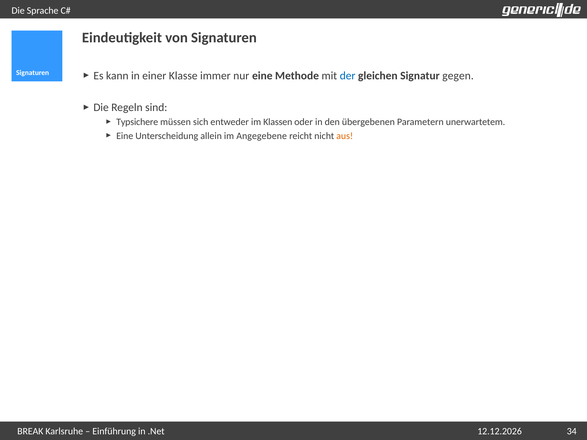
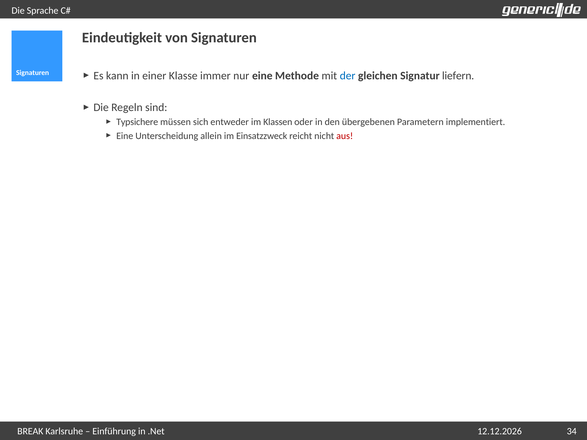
gegen: gegen -> liefern
unerwartetem: unerwartetem -> implementiert
Angegebene: Angegebene -> Einsatzzweck
aus colour: orange -> red
